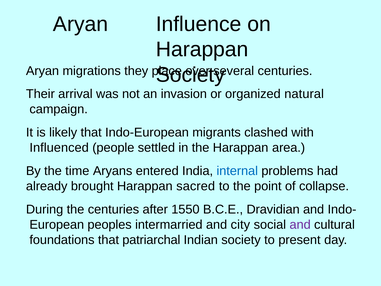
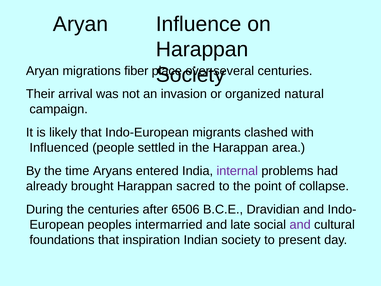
they: they -> fiber
internal colour: blue -> purple
1550: 1550 -> 6506
city: city -> late
patriarchal: patriarchal -> inspiration
